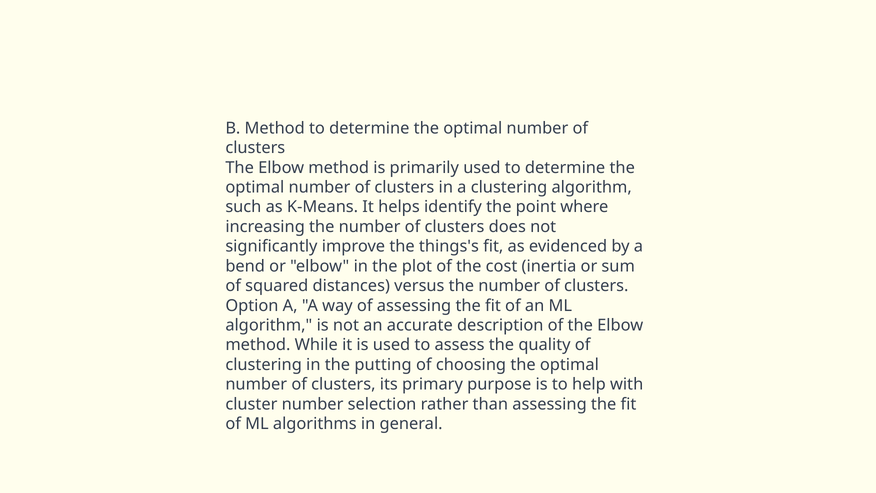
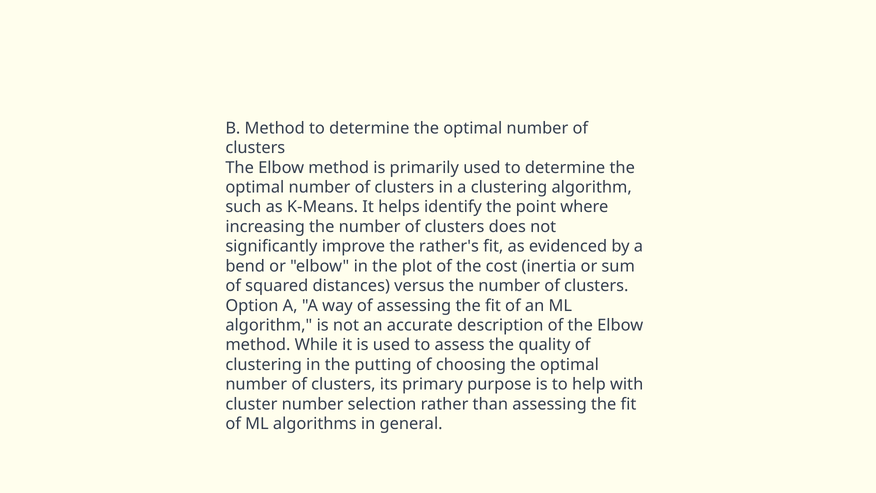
things's: things's -> rather's
